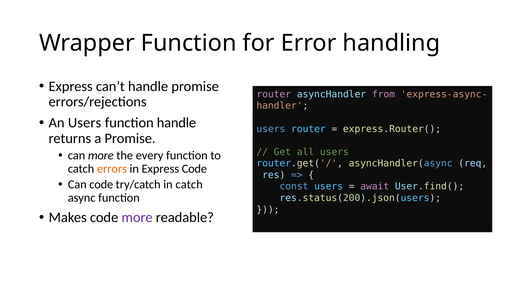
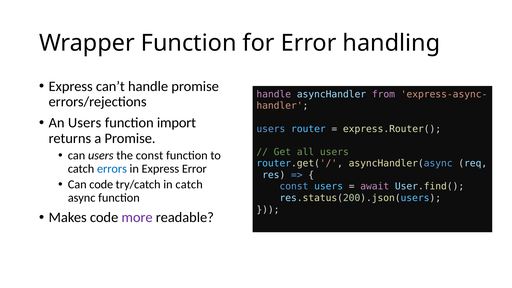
router at (274, 94): router -> handle
function handle: handle -> import
can more: more -> users
the every: every -> const
errors colour: orange -> blue
Express Code: Code -> Error
